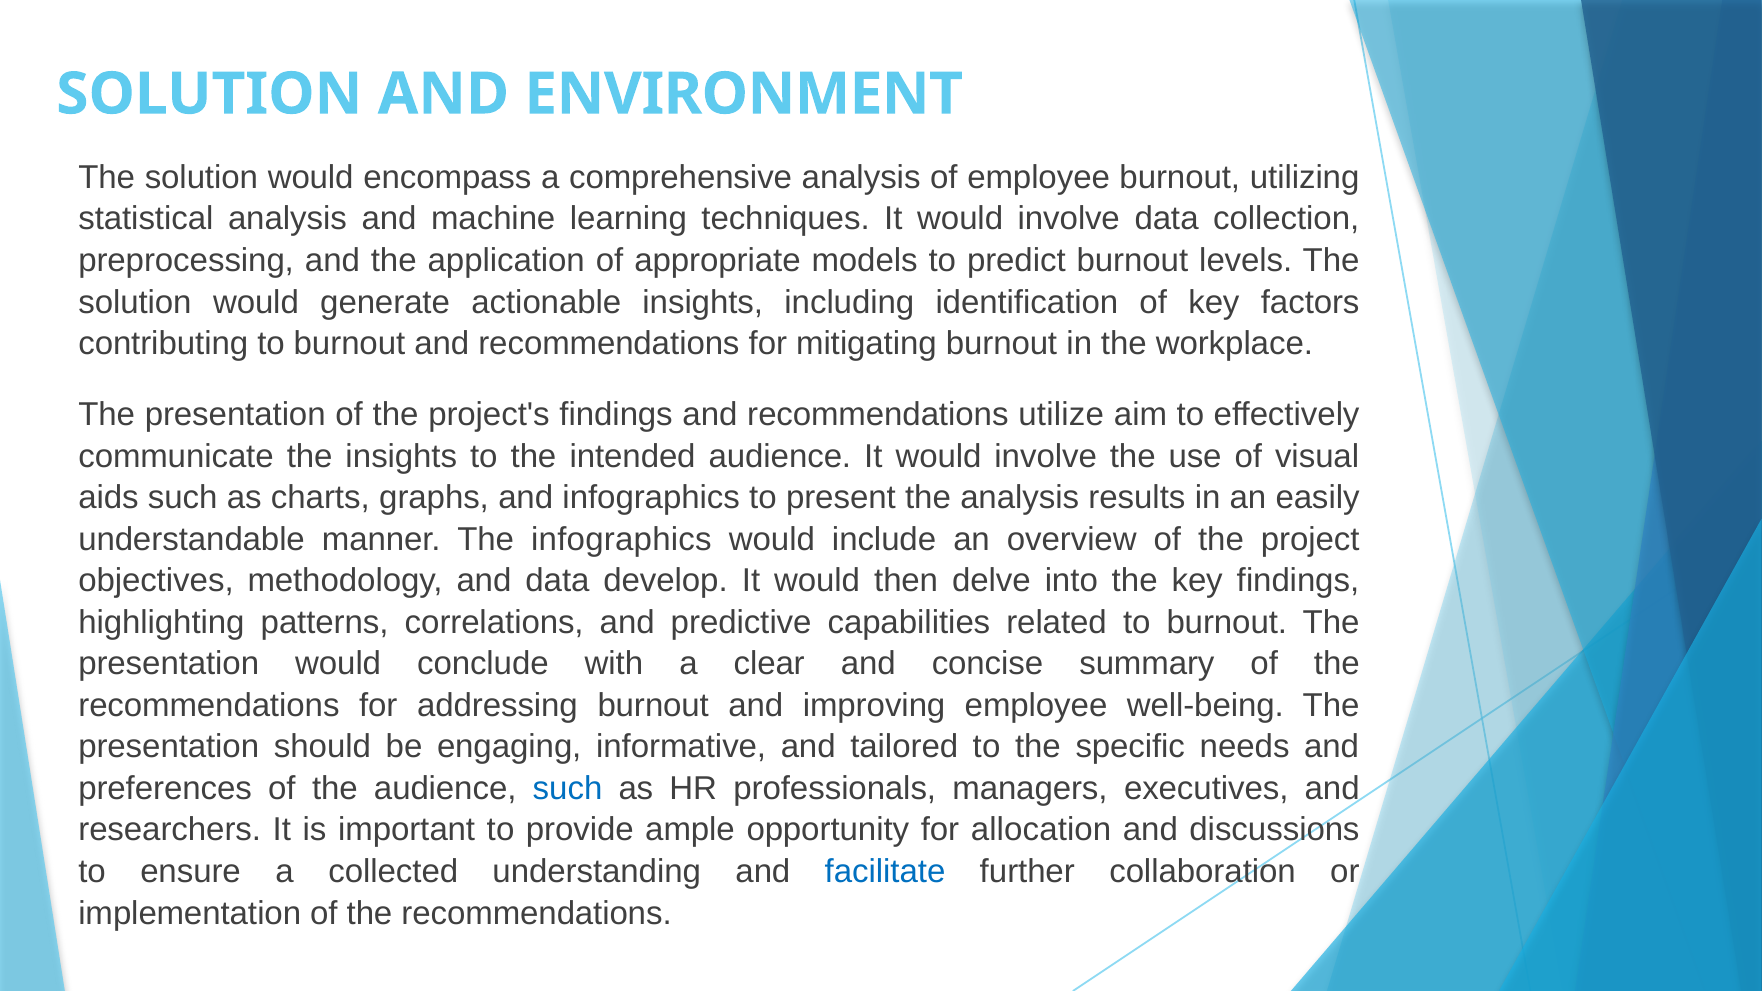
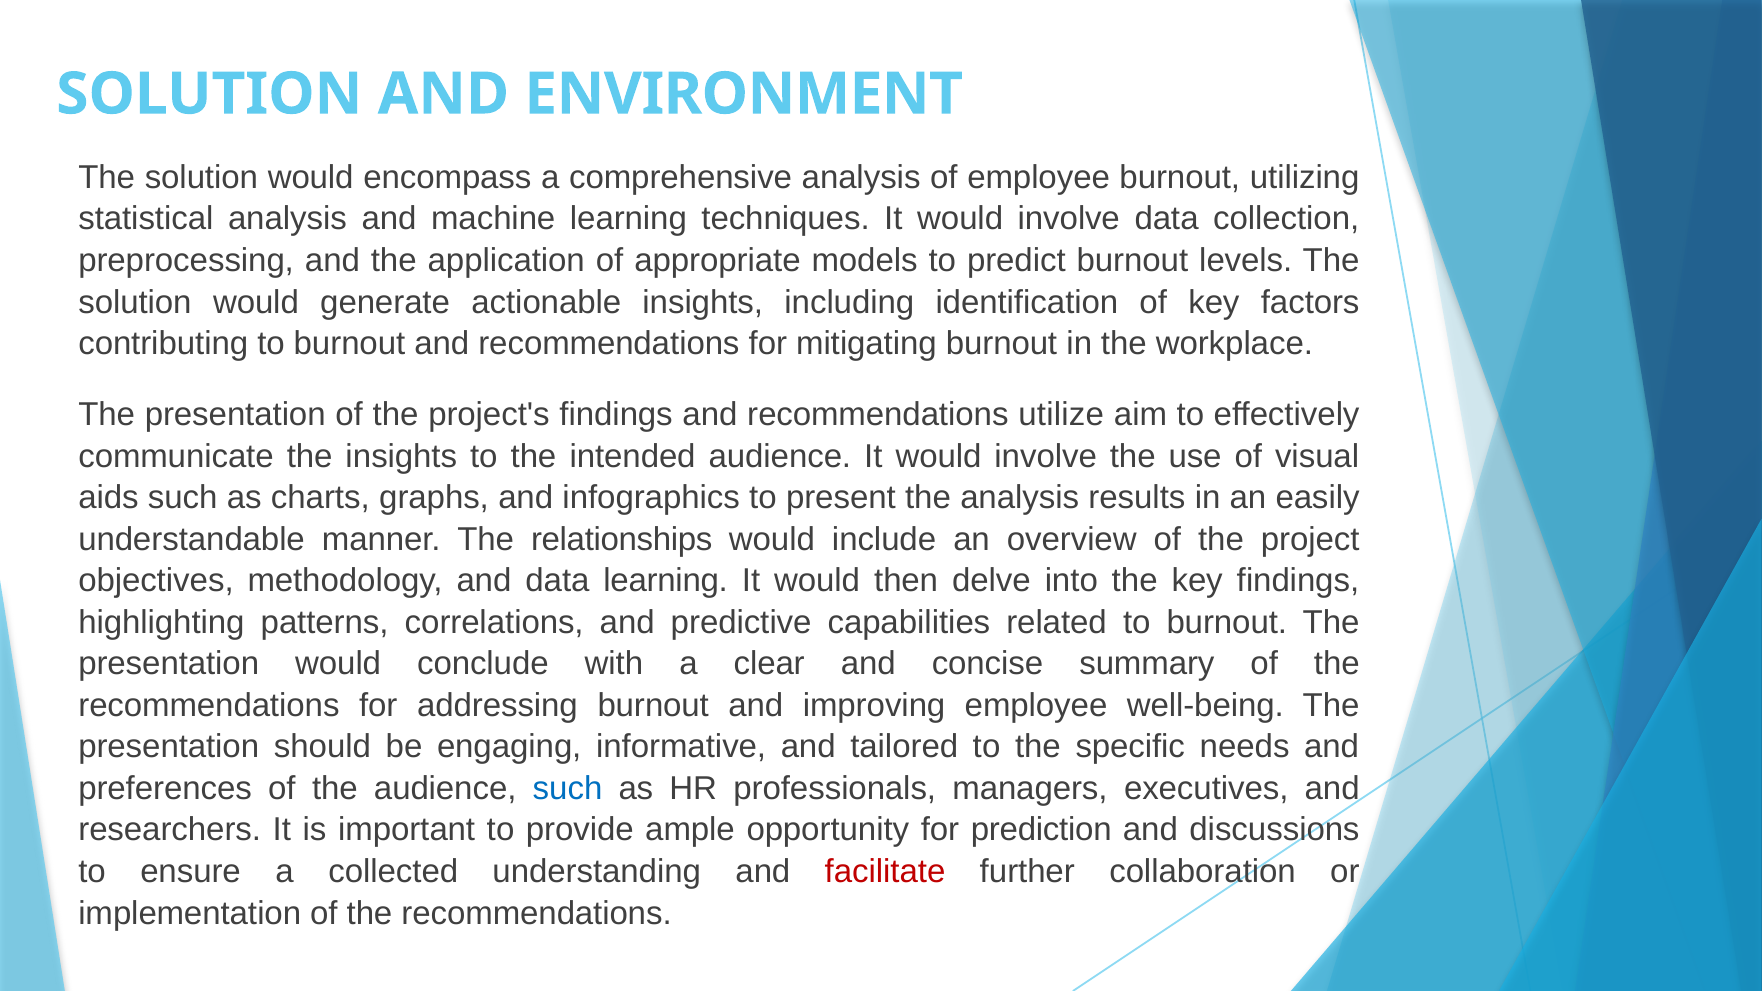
The infographics: infographics -> relationships
data develop: develop -> learning
allocation: allocation -> prediction
facilitate colour: blue -> red
